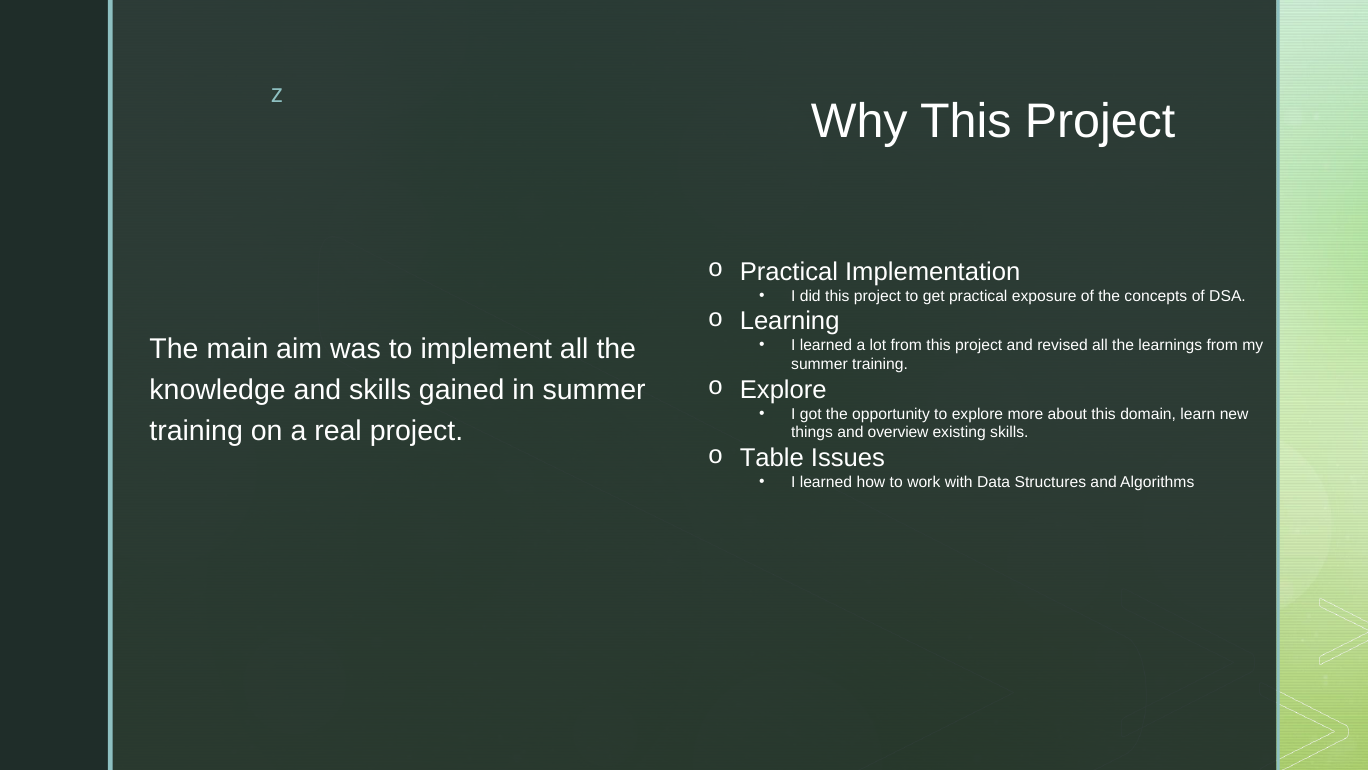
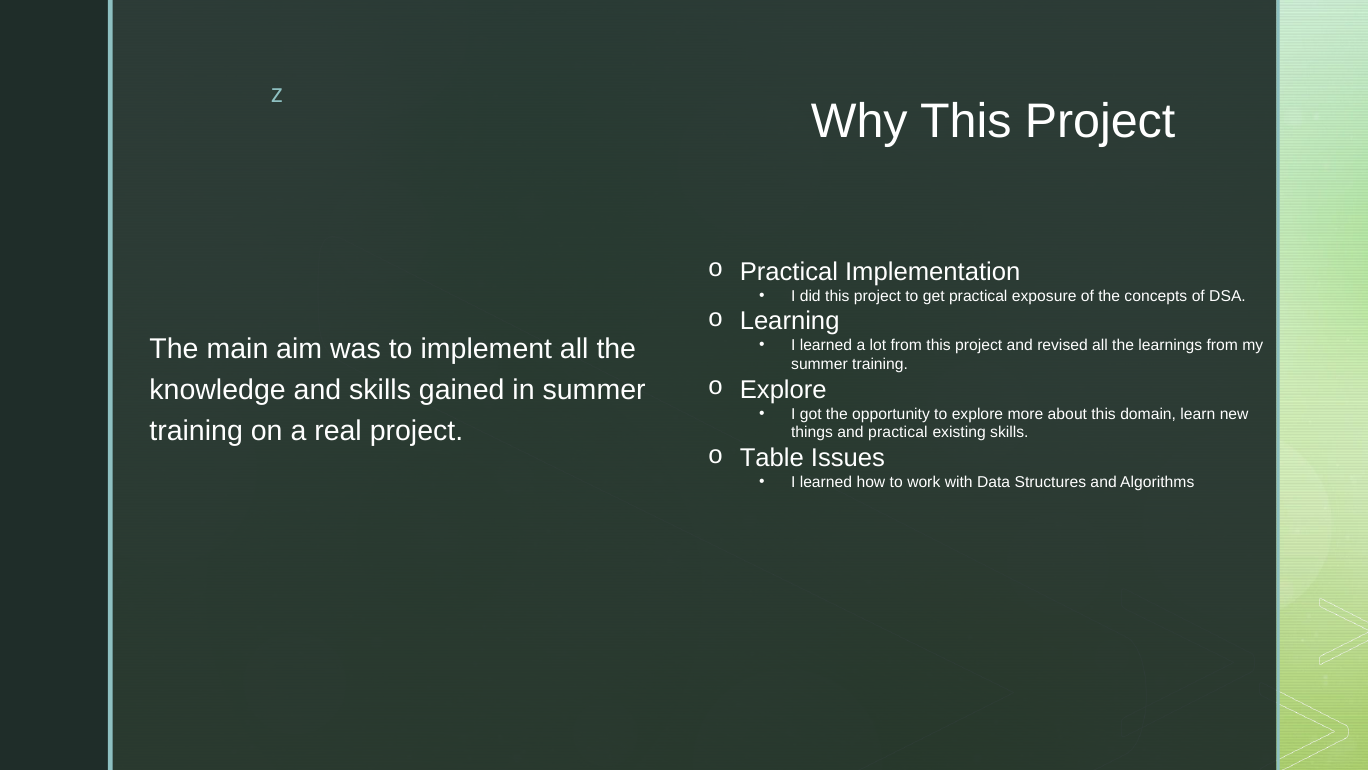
and overview: overview -> practical
